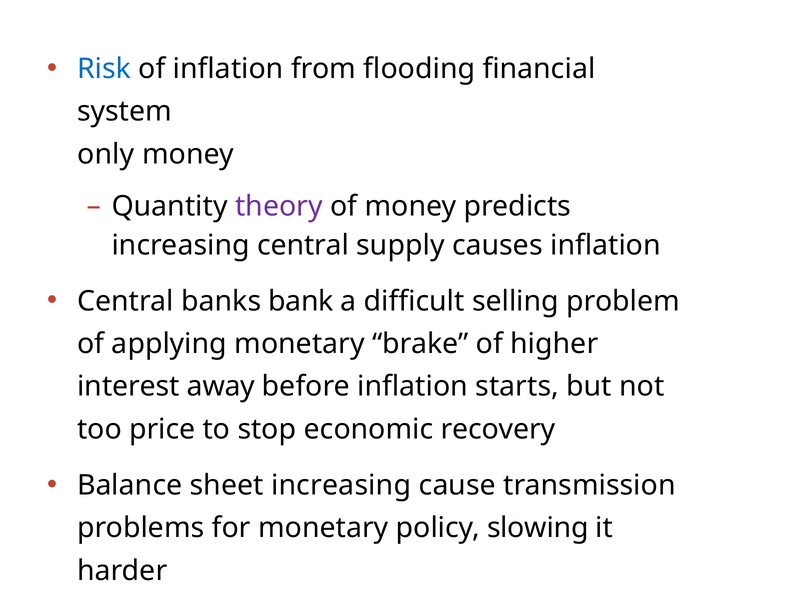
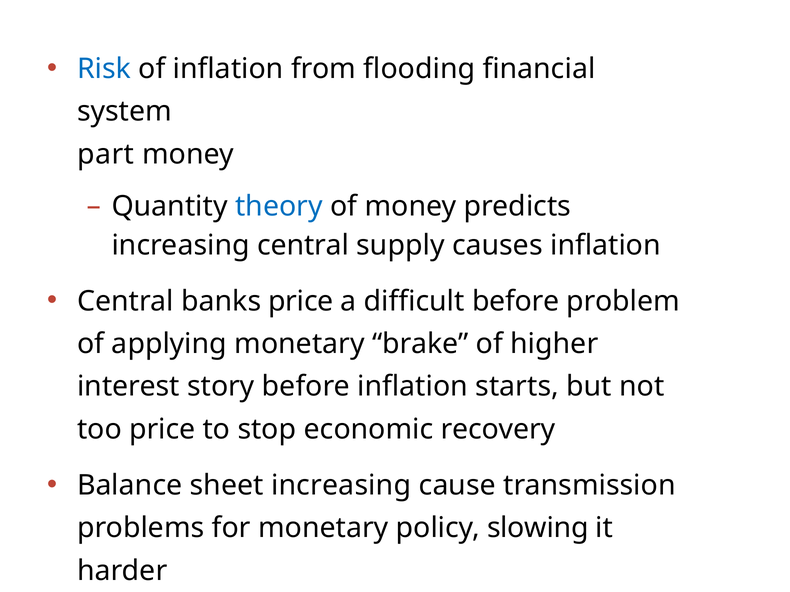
only: only -> part
theory colour: purple -> blue
banks bank: bank -> price
difficult selling: selling -> before
away: away -> story
